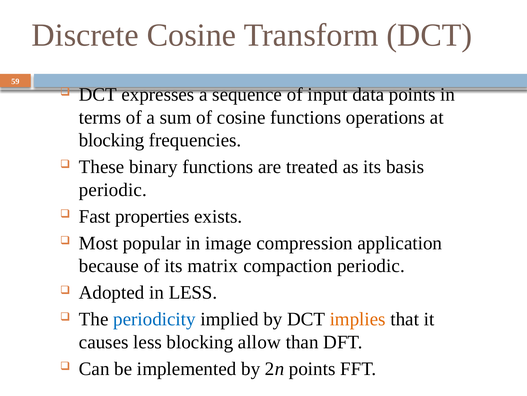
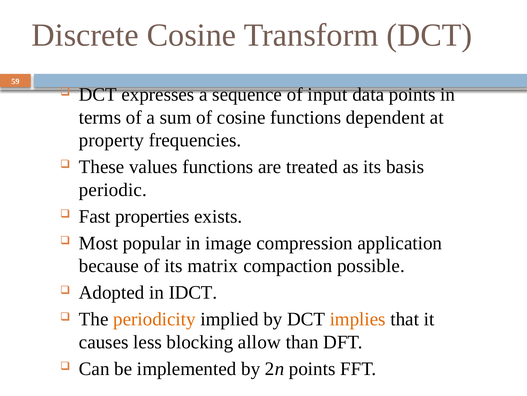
operations: operations -> dependent
blocking at (112, 140): blocking -> property
binary: binary -> values
compaction periodic: periodic -> possible
in LESS: LESS -> IDCT
periodicity colour: blue -> orange
